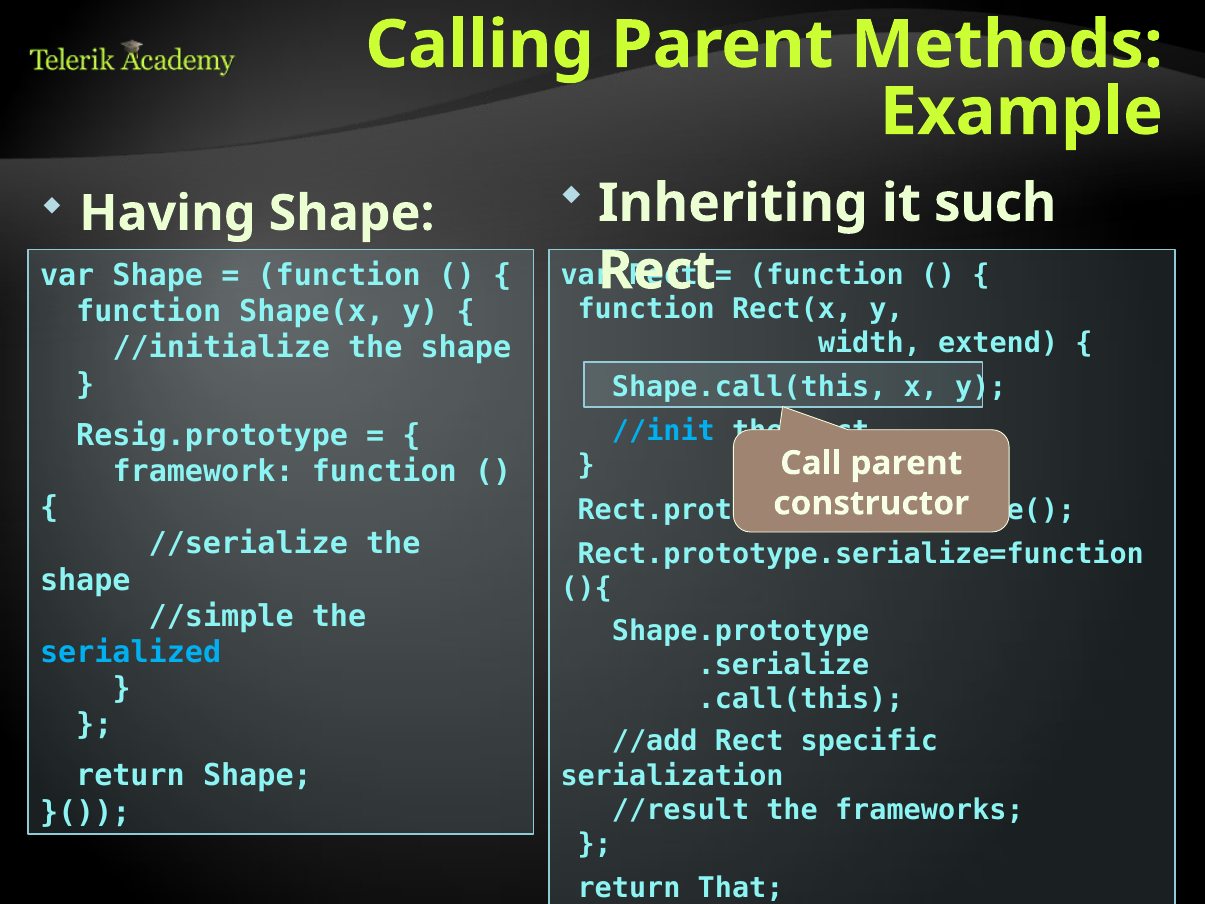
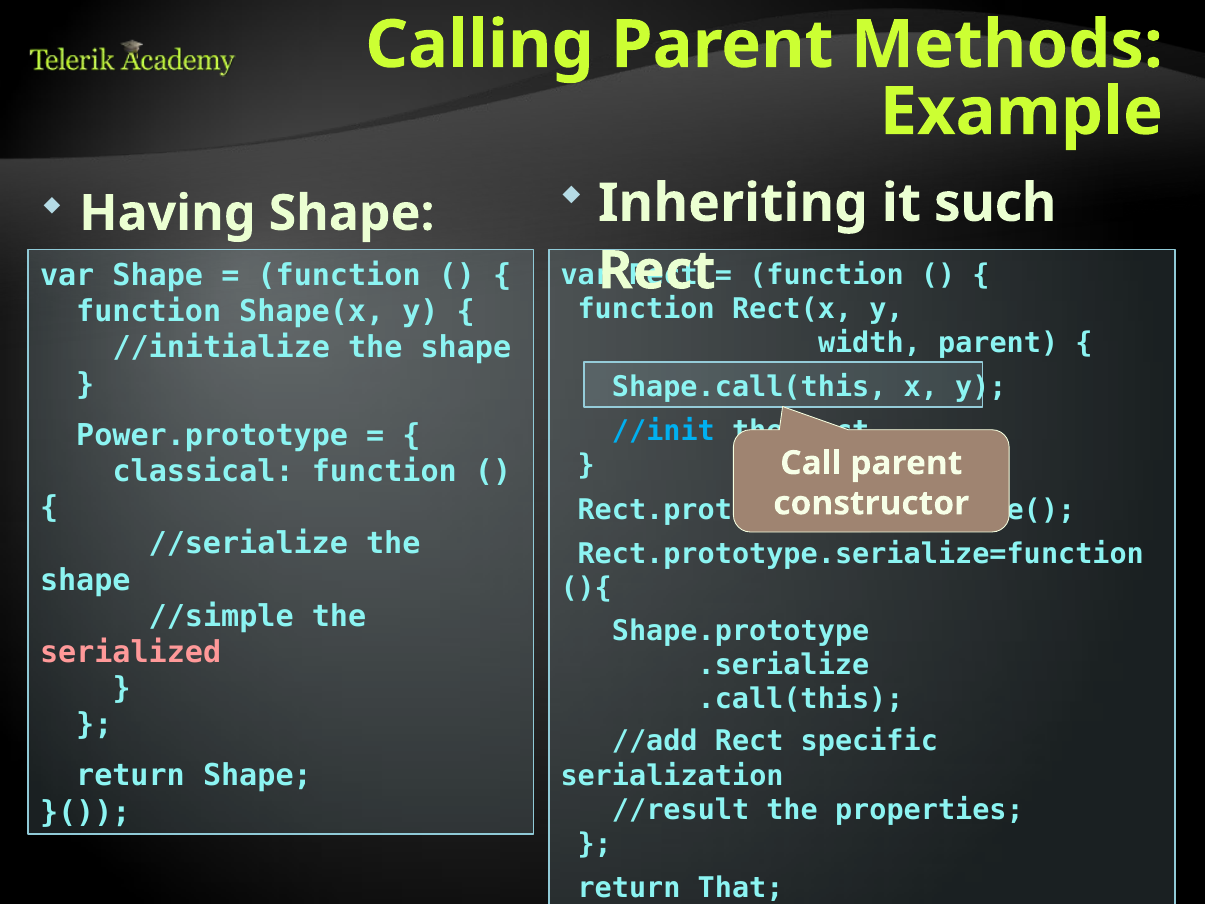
width extend: extend -> parent
Resig.prototype: Resig.prototype -> Power.prototype
framework: framework -> classical
serialized colour: light blue -> pink
frameworks: frameworks -> properties
